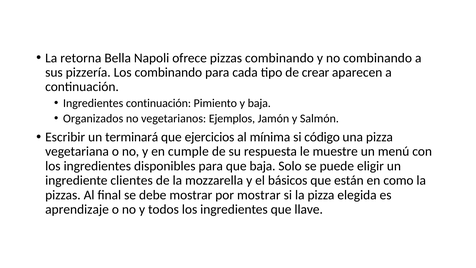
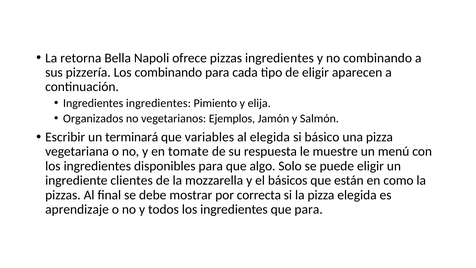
pizzas combinando: combinando -> ingredientes
de crear: crear -> eligir
Ingredientes continuación: continuación -> ingredientes
y baja: baja -> elija
ejercicios: ejercicios -> variables
al mínima: mínima -> elegida
código: código -> básico
cumple: cumple -> tomate
que baja: baja -> algo
por mostrar: mostrar -> correcta
que llave: llave -> para
